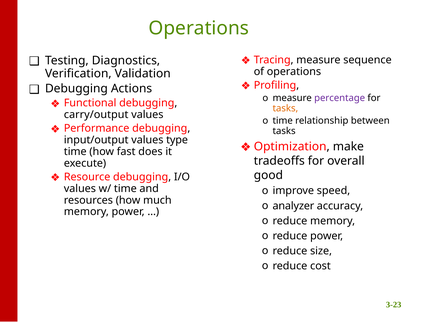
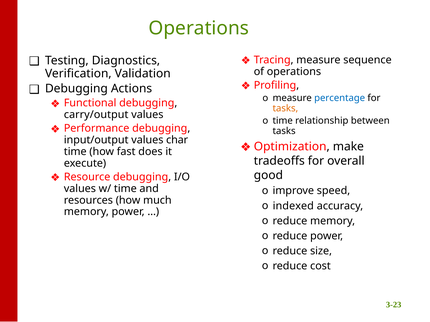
percentage colour: purple -> blue
type: type -> char
analyzer: analyzer -> indexed
